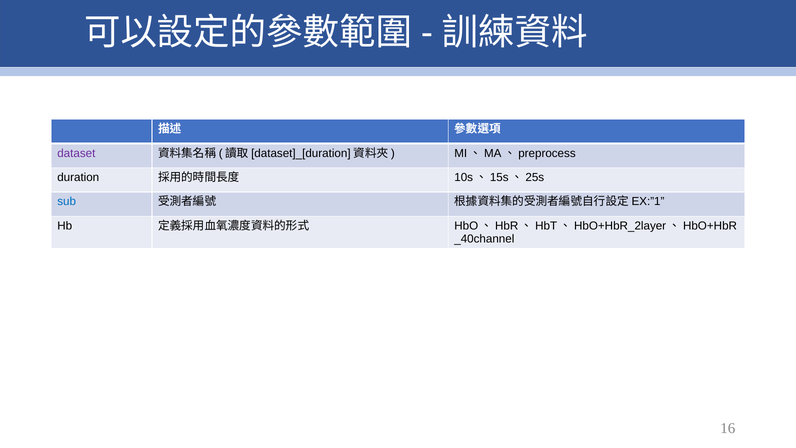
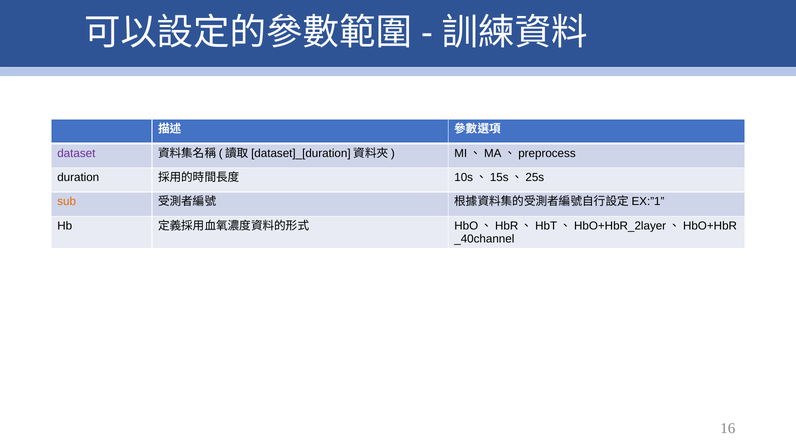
sub colour: blue -> orange
